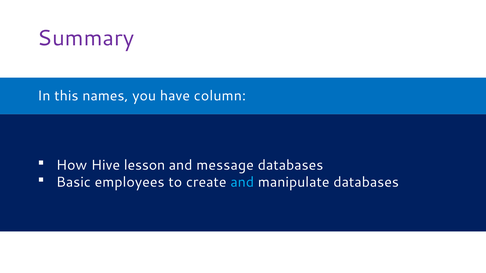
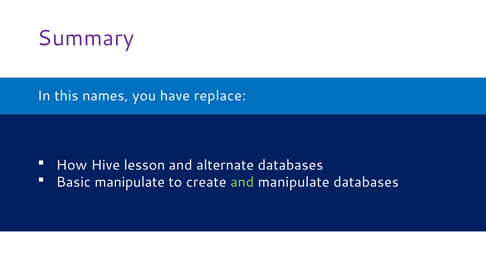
column: column -> replace
message: message -> alternate
Basic employees: employees -> manipulate
and at (242, 183) colour: light blue -> light green
